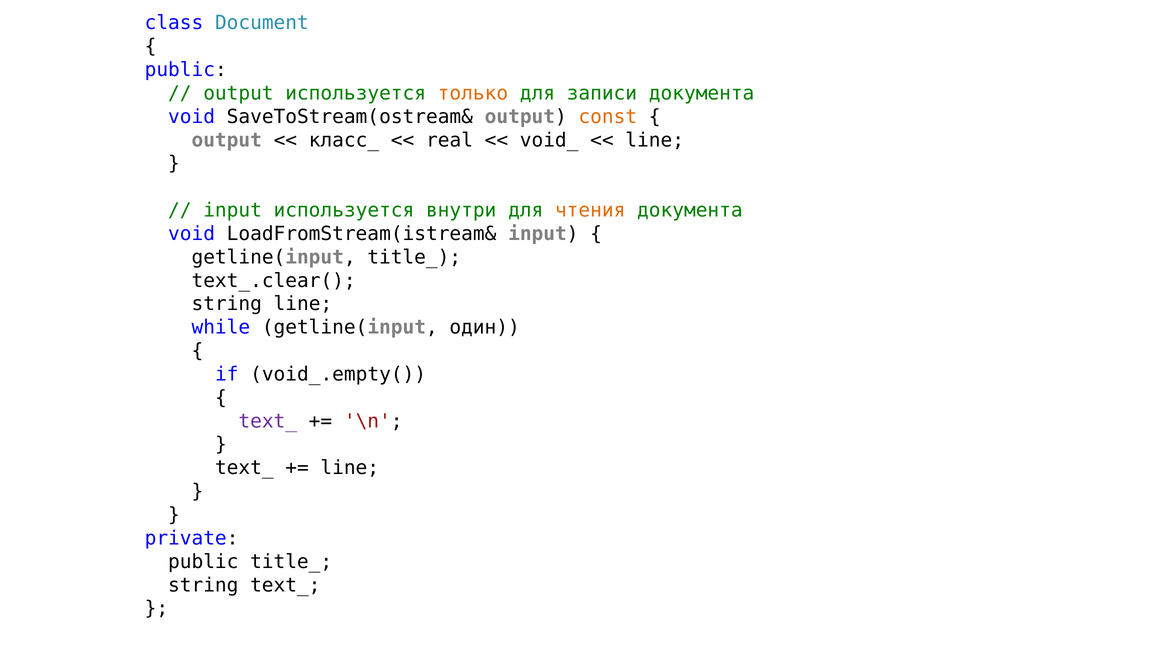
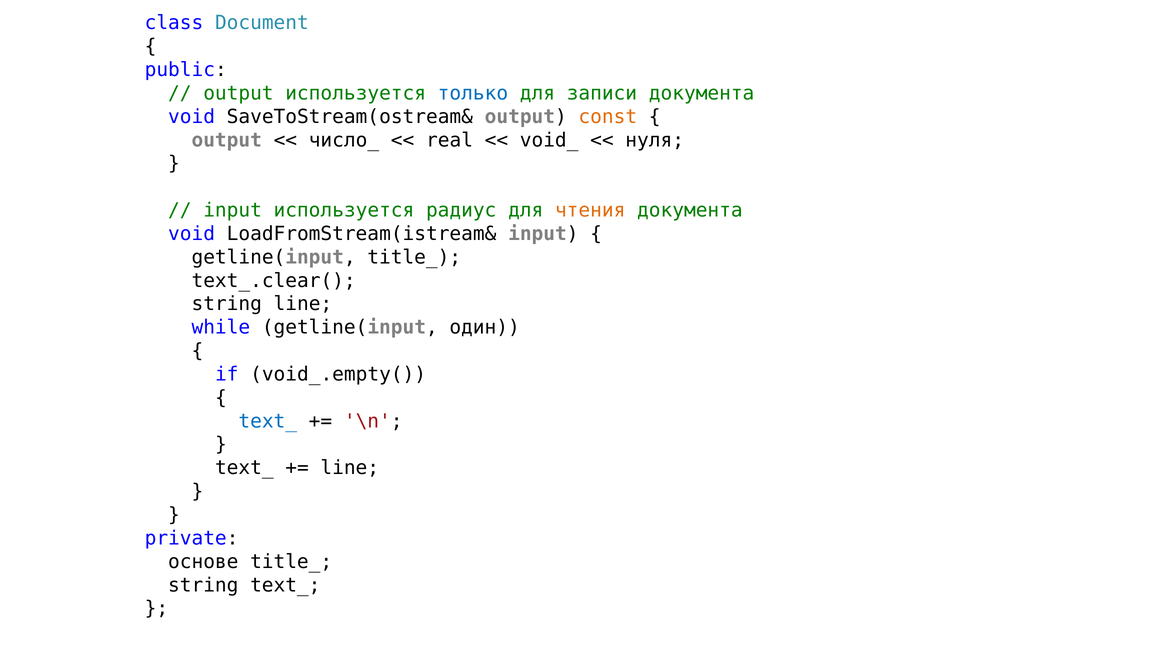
только colour: orange -> blue
класс_: класс_ -> число_
line at (655, 140): line -> нуля
внутри: внутри -> радиус
text_ at (268, 421) colour: purple -> blue
public at (203, 562): public -> основе
